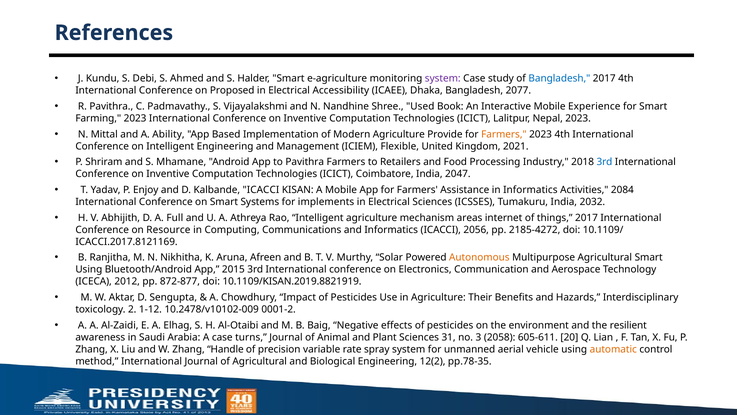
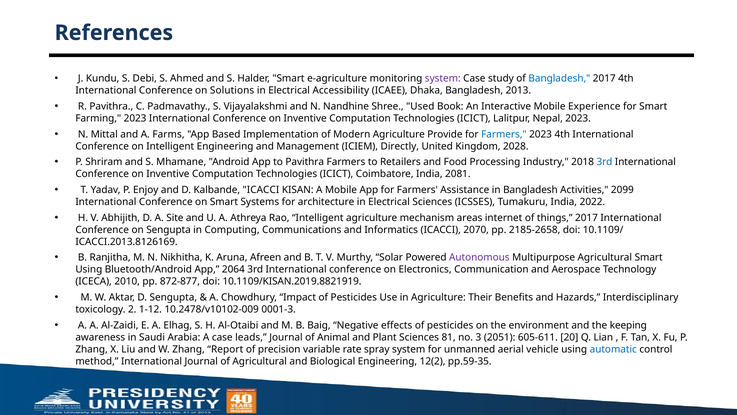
Proposed: Proposed -> Solutions
2077: 2077 -> 2013
Ability: Ability -> Farms
Farmers at (504, 134) colour: orange -> blue
Flexible: Flexible -> Directly
2021: 2021 -> 2028
2047: 2047 -> 2081
in Informatics: Informatics -> Bangladesh
2084: 2084 -> 2099
implements: implements -> architecture
2032: 2032 -> 2022
Full: Full -> Site
on Resource: Resource -> Sengupta
2056: 2056 -> 2070
2185-4272: 2185-4272 -> 2185-2658
ICACCI.2017.8121169: ICACCI.2017.8121169 -> ICACCI.2013.8126169
Autonomous colour: orange -> purple
2015: 2015 -> 2064
2012: 2012 -> 2010
0001-2: 0001-2 -> 0001-3
resilient: resilient -> keeping
turns: turns -> leads
31: 31 -> 81
2058: 2058 -> 2051
Handle: Handle -> Report
automatic colour: orange -> blue
pp.78-35: pp.78-35 -> pp.59-35
